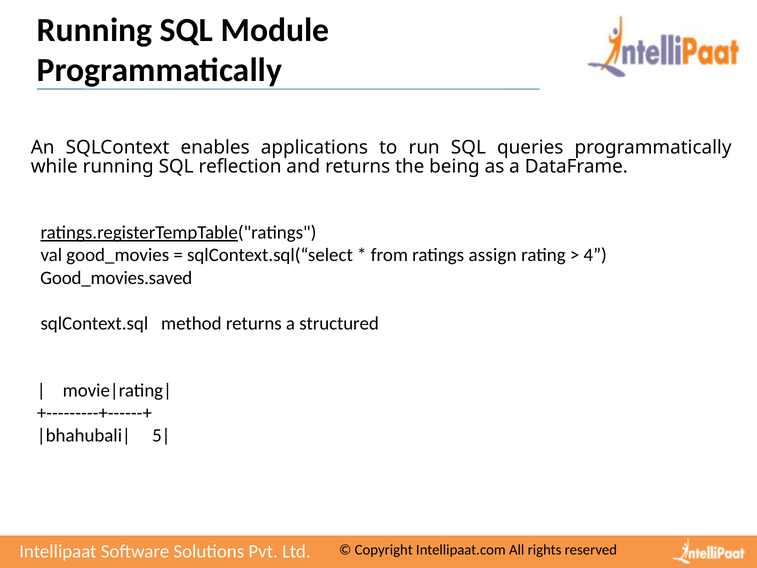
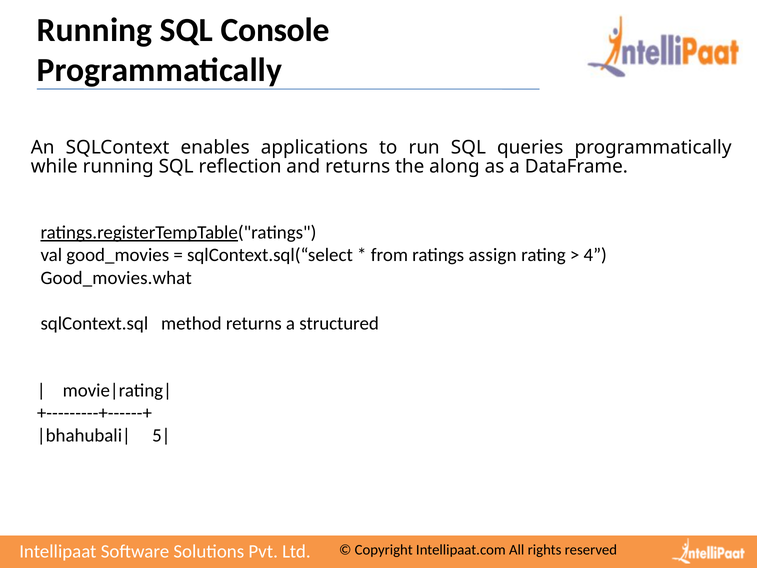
Module: Module -> Console
being: being -> along
Good_movies.saved: Good_movies.saved -> Good_movies.what
